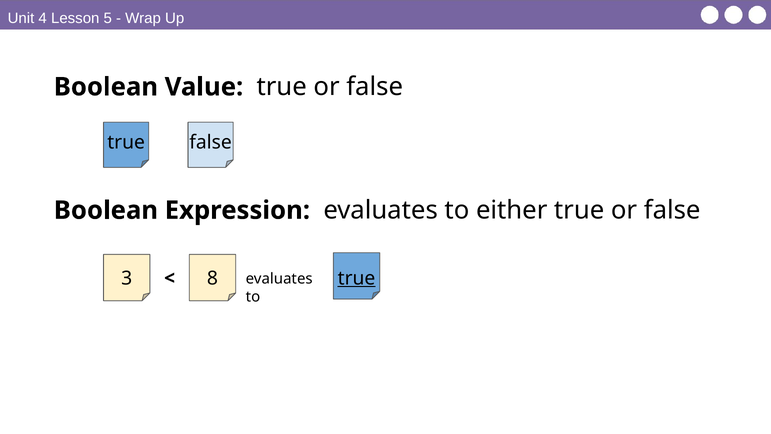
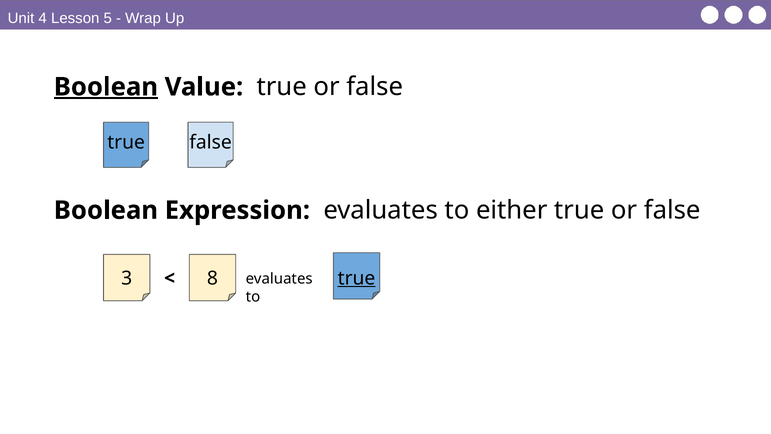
Boolean at (106, 87) underline: none -> present
